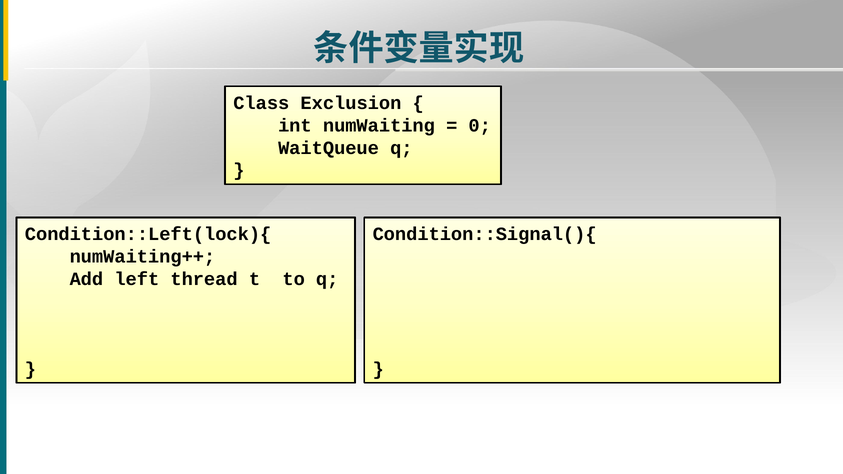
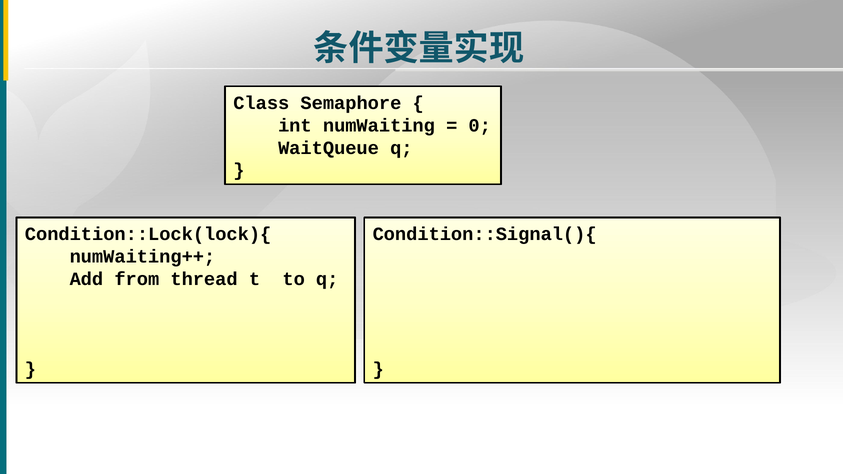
Exclusion: Exclusion -> Semaphore
Condition::Left(lock){: Condition::Left(lock){ -> Condition::Lock(lock){
left: left -> from
